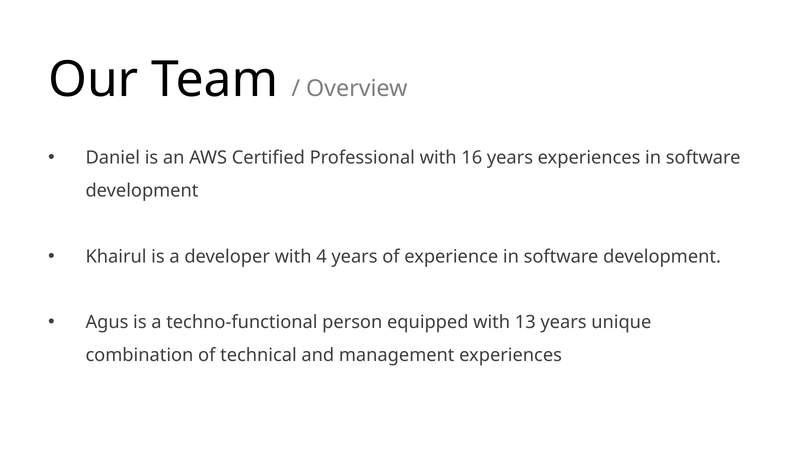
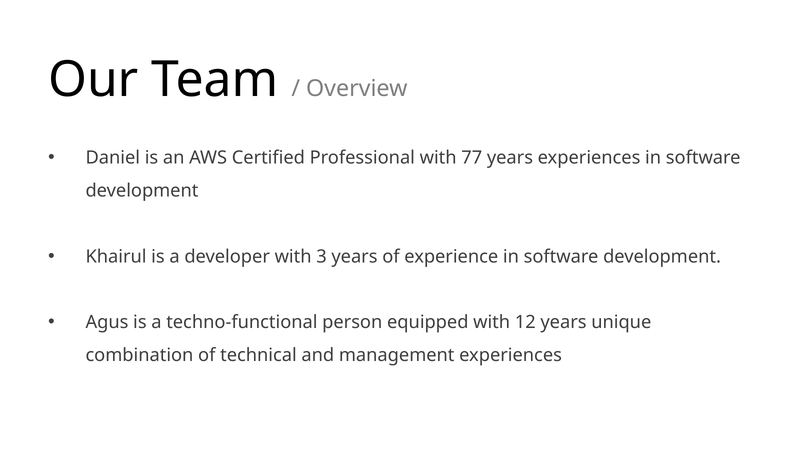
16: 16 -> 77
4: 4 -> 3
13: 13 -> 12
